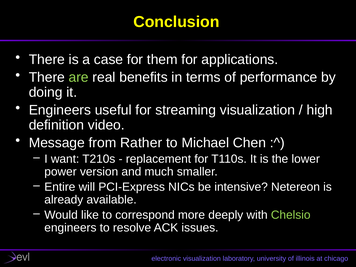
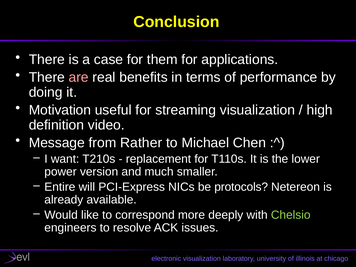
are colour: light green -> pink
Engineers at (60, 110): Engineers -> Motivation
intensive: intensive -> protocols
